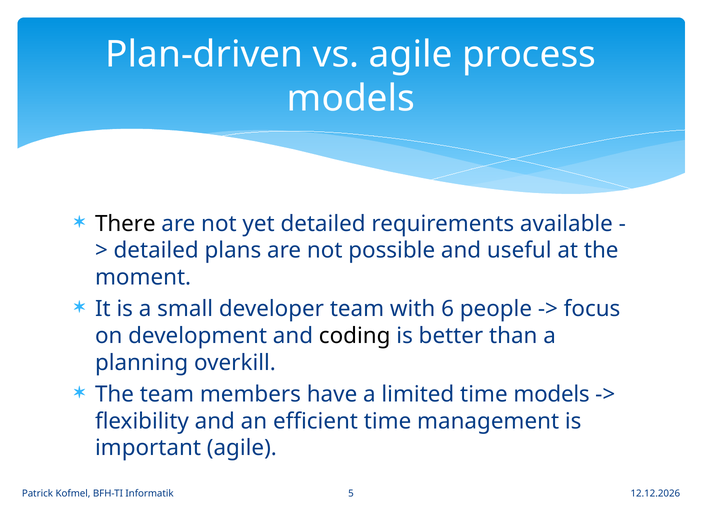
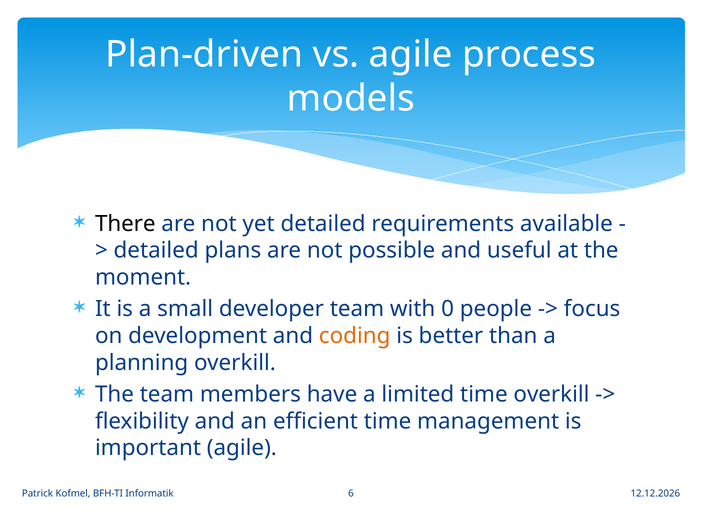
6: 6 -> 0
coding colour: black -> orange
time models: models -> overkill
5: 5 -> 6
